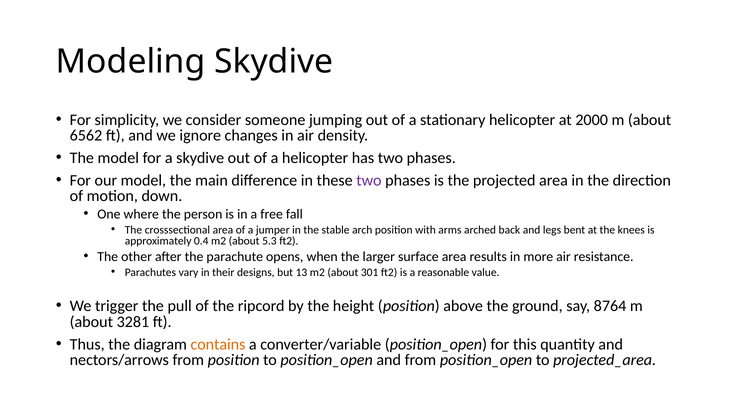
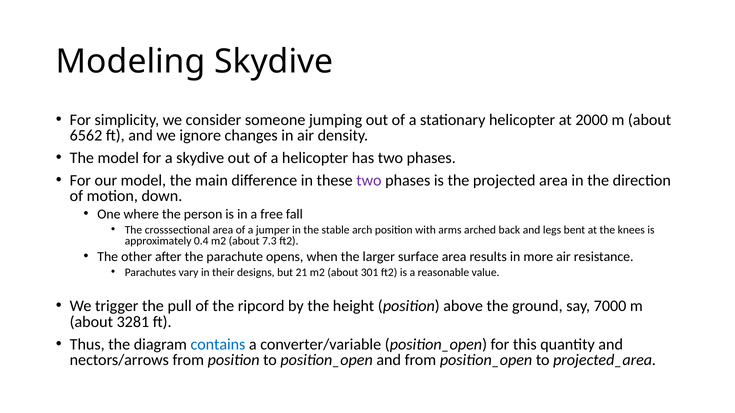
5.3: 5.3 -> 7.3
13: 13 -> 21
8764: 8764 -> 7000
contains colour: orange -> blue
